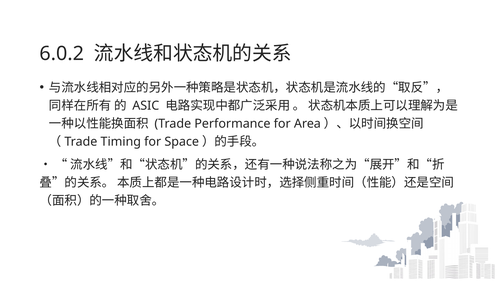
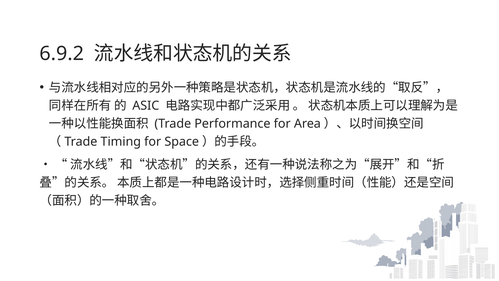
6.0.2: 6.0.2 -> 6.9.2
